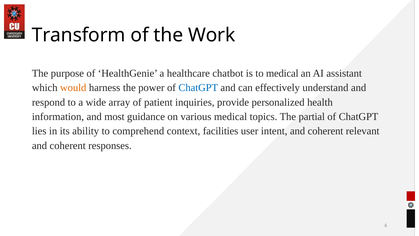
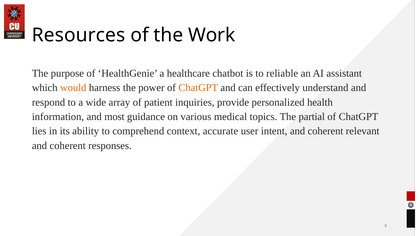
Transform: Transform -> Resources
to medical: medical -> reliable
ChatGPT at (198, 88) colour: blue -> orange
facilities: facilities -> accurate
